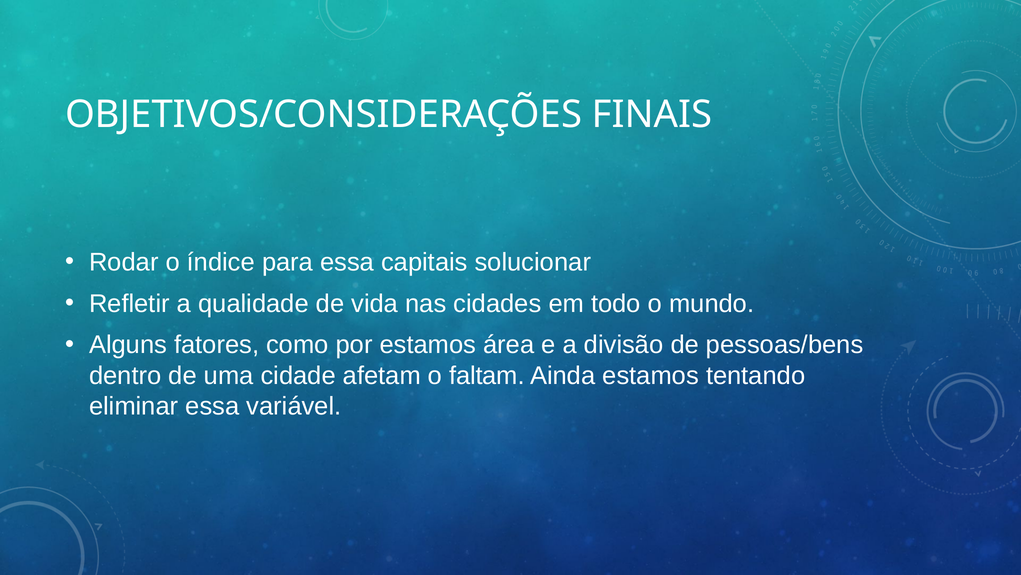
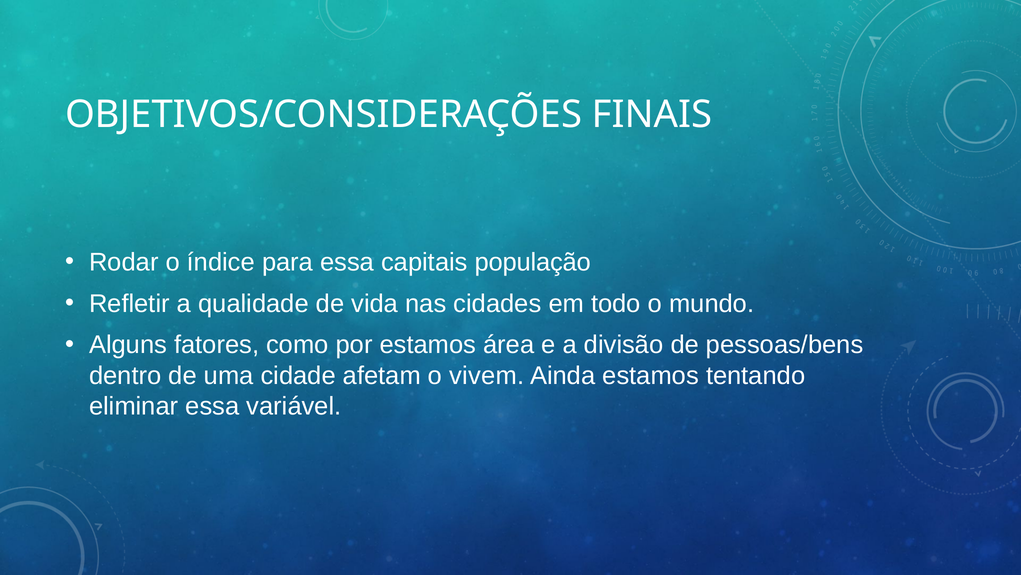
solucionar: solucionar -> população
faltam: faltam -> vivem
